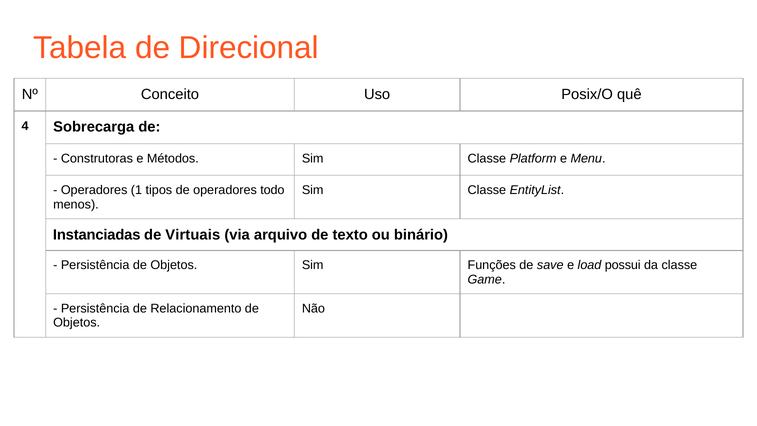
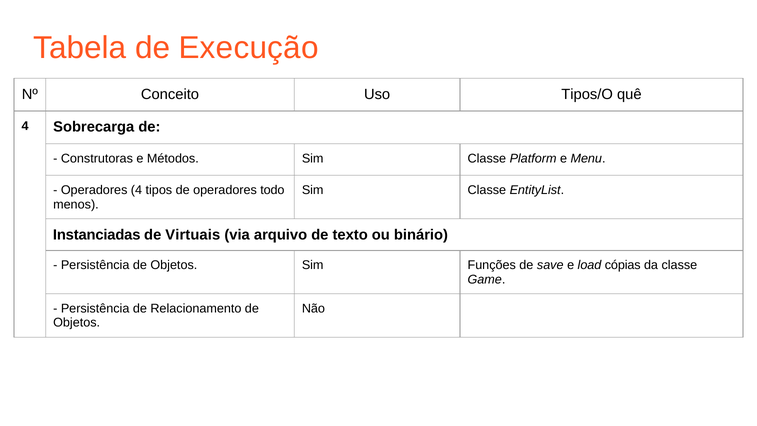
Direcional: Direcional -> Execução
Posix/O: Posix/O -> Tipos/O
Operadores 1: 1 -> 4
possui: possui -> cópias
